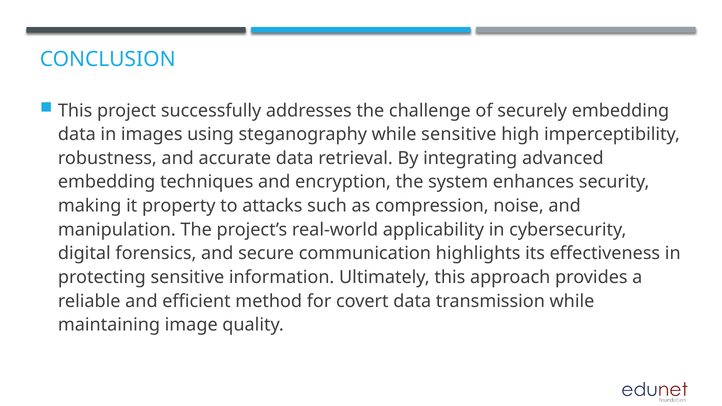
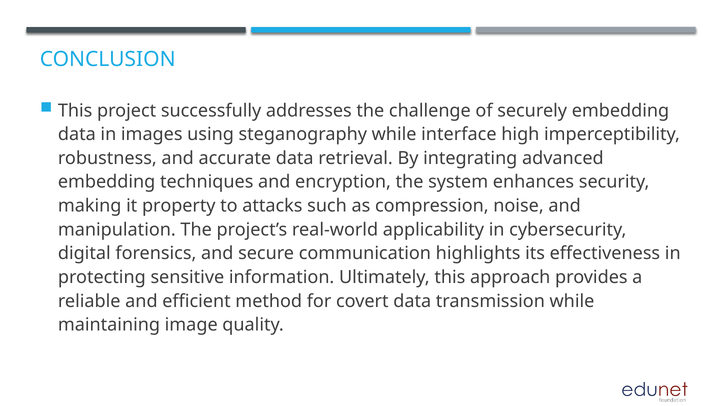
while sensitive: sensitive -> interface
